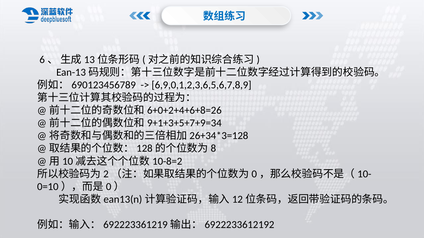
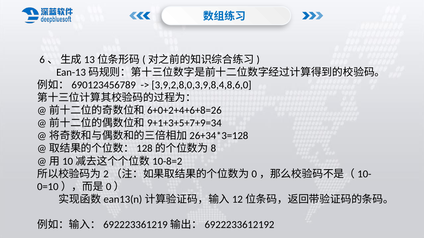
6,9,0,1,2,3,6,5,6,7,8,9: 6,9,0,1,2,3,6,5,6,7,8,9 -> 3,9,2,8,0,3,9,8,4,8,6,0
